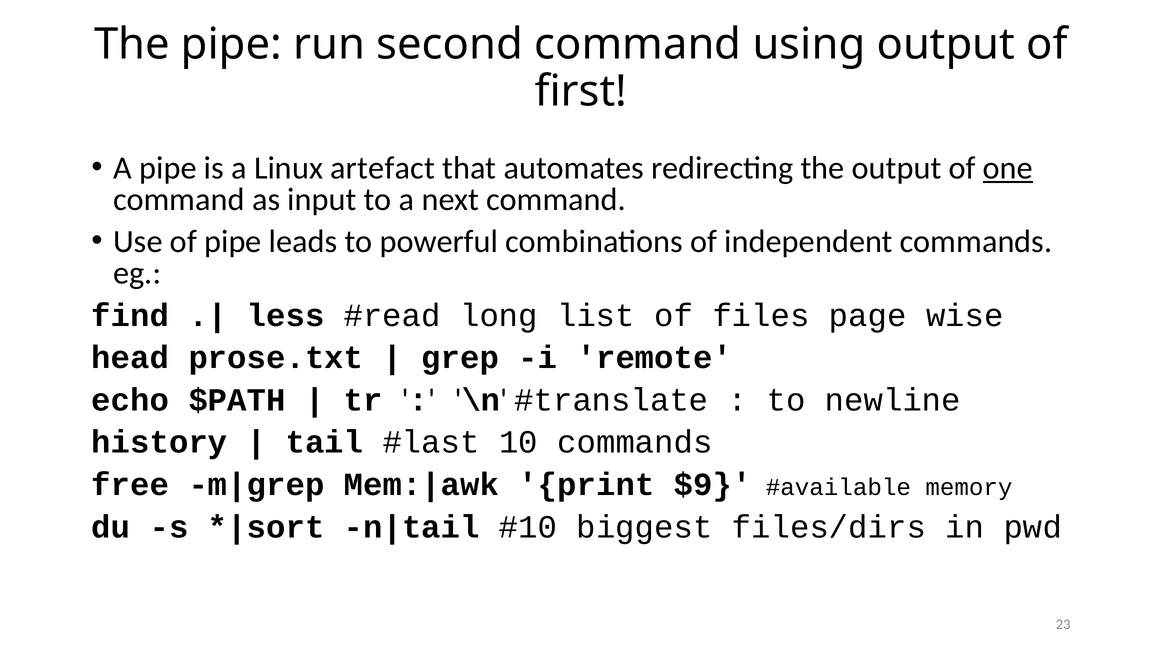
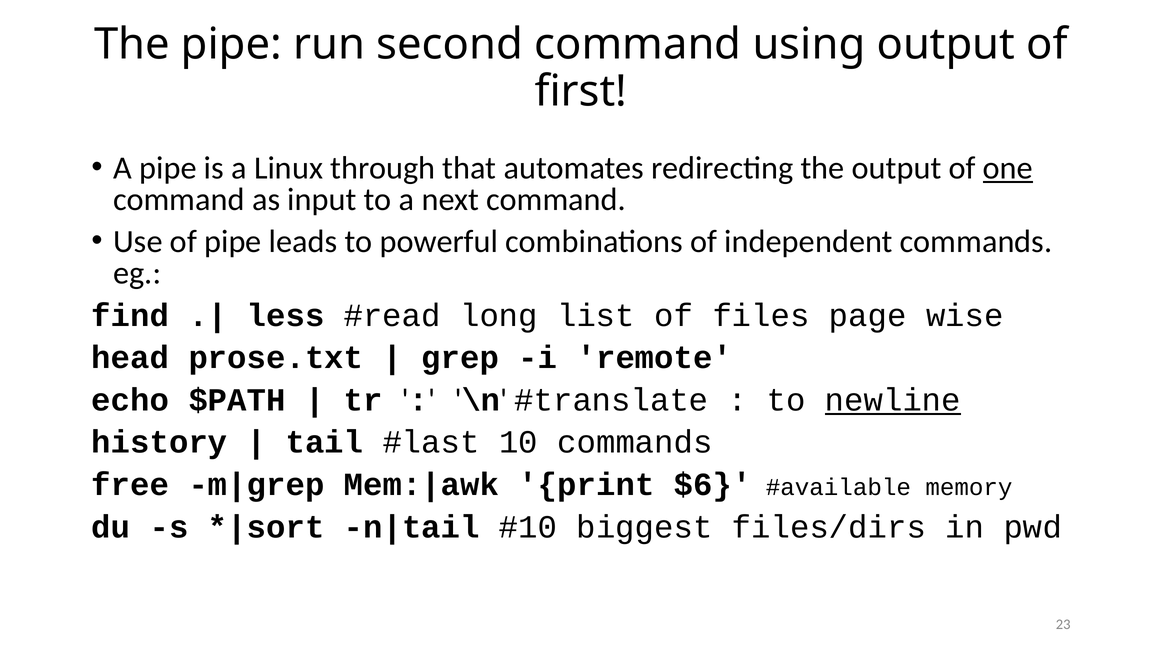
artefact: artefact -> through
newline underline: none -> present
$9: $9 -> $6
